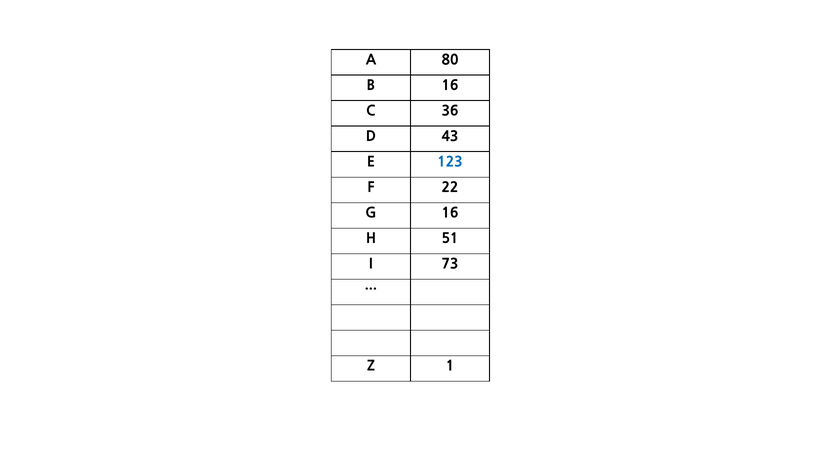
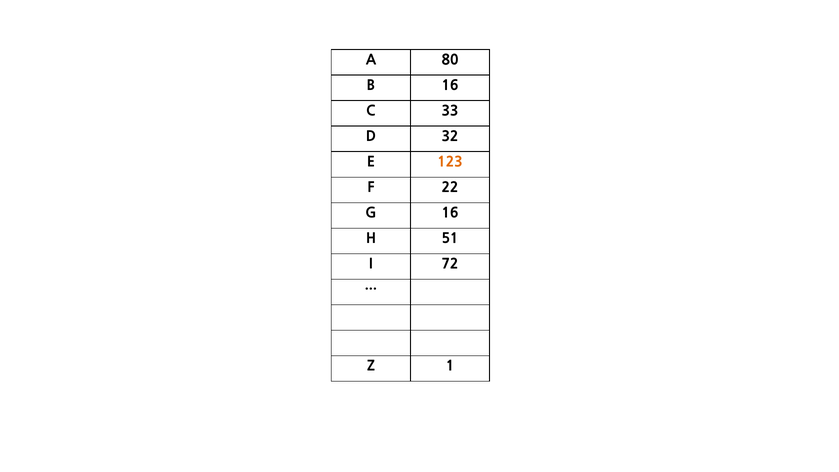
36: 36 -> 33
43: 43 -> 32
123 colour: blue -> orange
73: 73 -> 72
